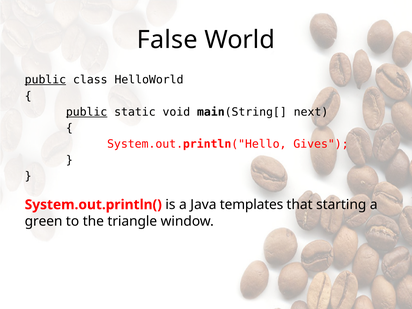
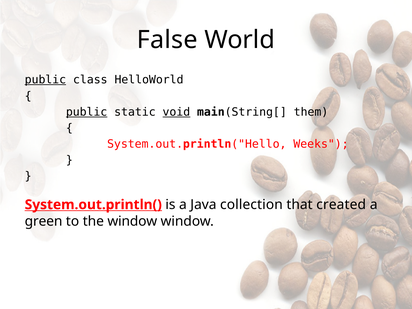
void underline: none -> present
next: next -> them
Gives: Gives -> Weeks
System.out.println( underline: none -> present
templates: templates -> collection
starting: starting -> created
the triangle: triangle -> window
